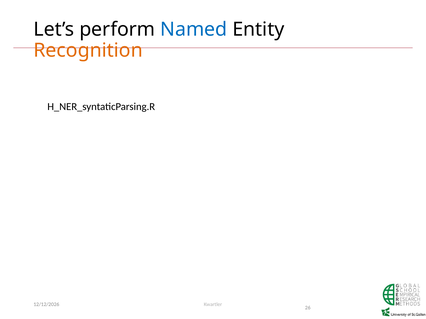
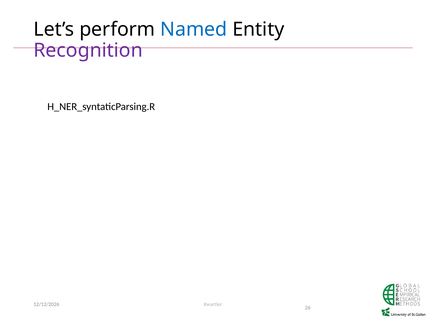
Recognition colour: orange -> purple
